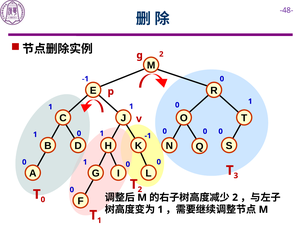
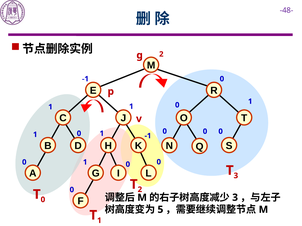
2 at (235, 198): 2 -> 3
1 at (160, 210): 1 -> 5
